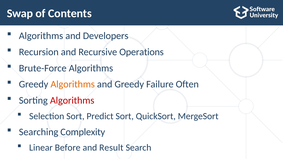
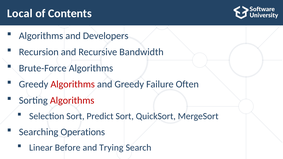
Swap: Swap -> Local
Operations: Operations -> Bandwidth
Algorithms at (73, 84) colour: orange -> red
Complexity: Complexity -> Operations
Result: Result -> Trying
